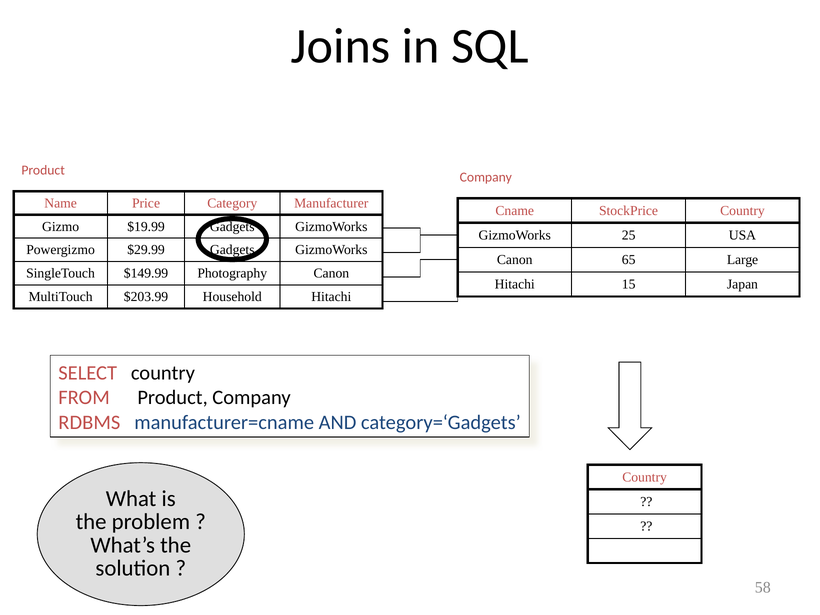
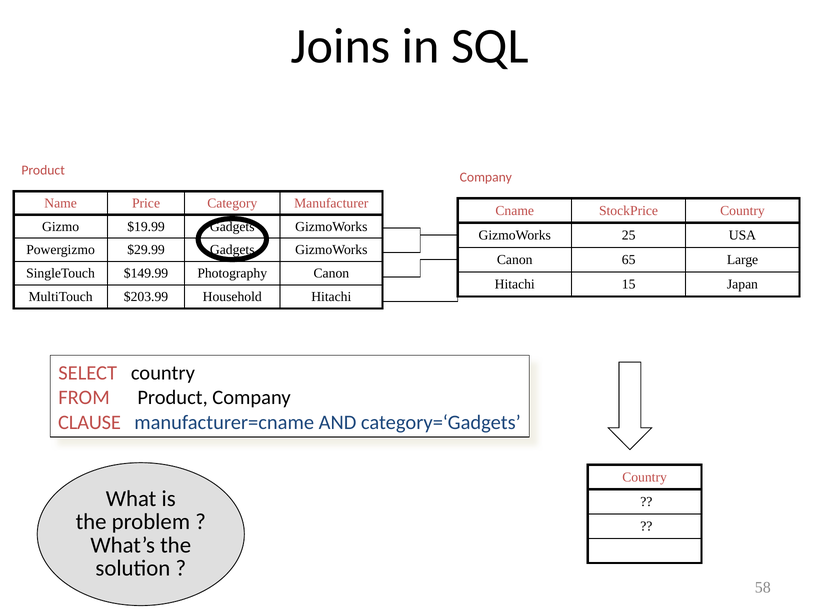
RDBMS: RDBMS -> CLAUSE
